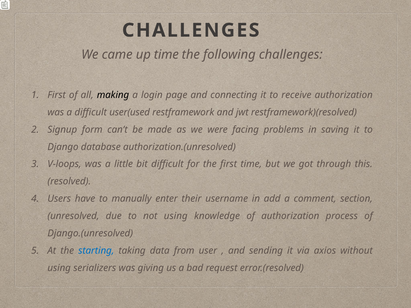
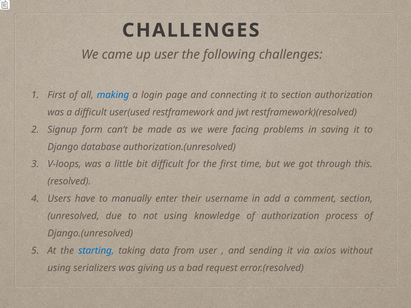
up time: time -> user
making colour: black -> blue
to receive: receive -> section
